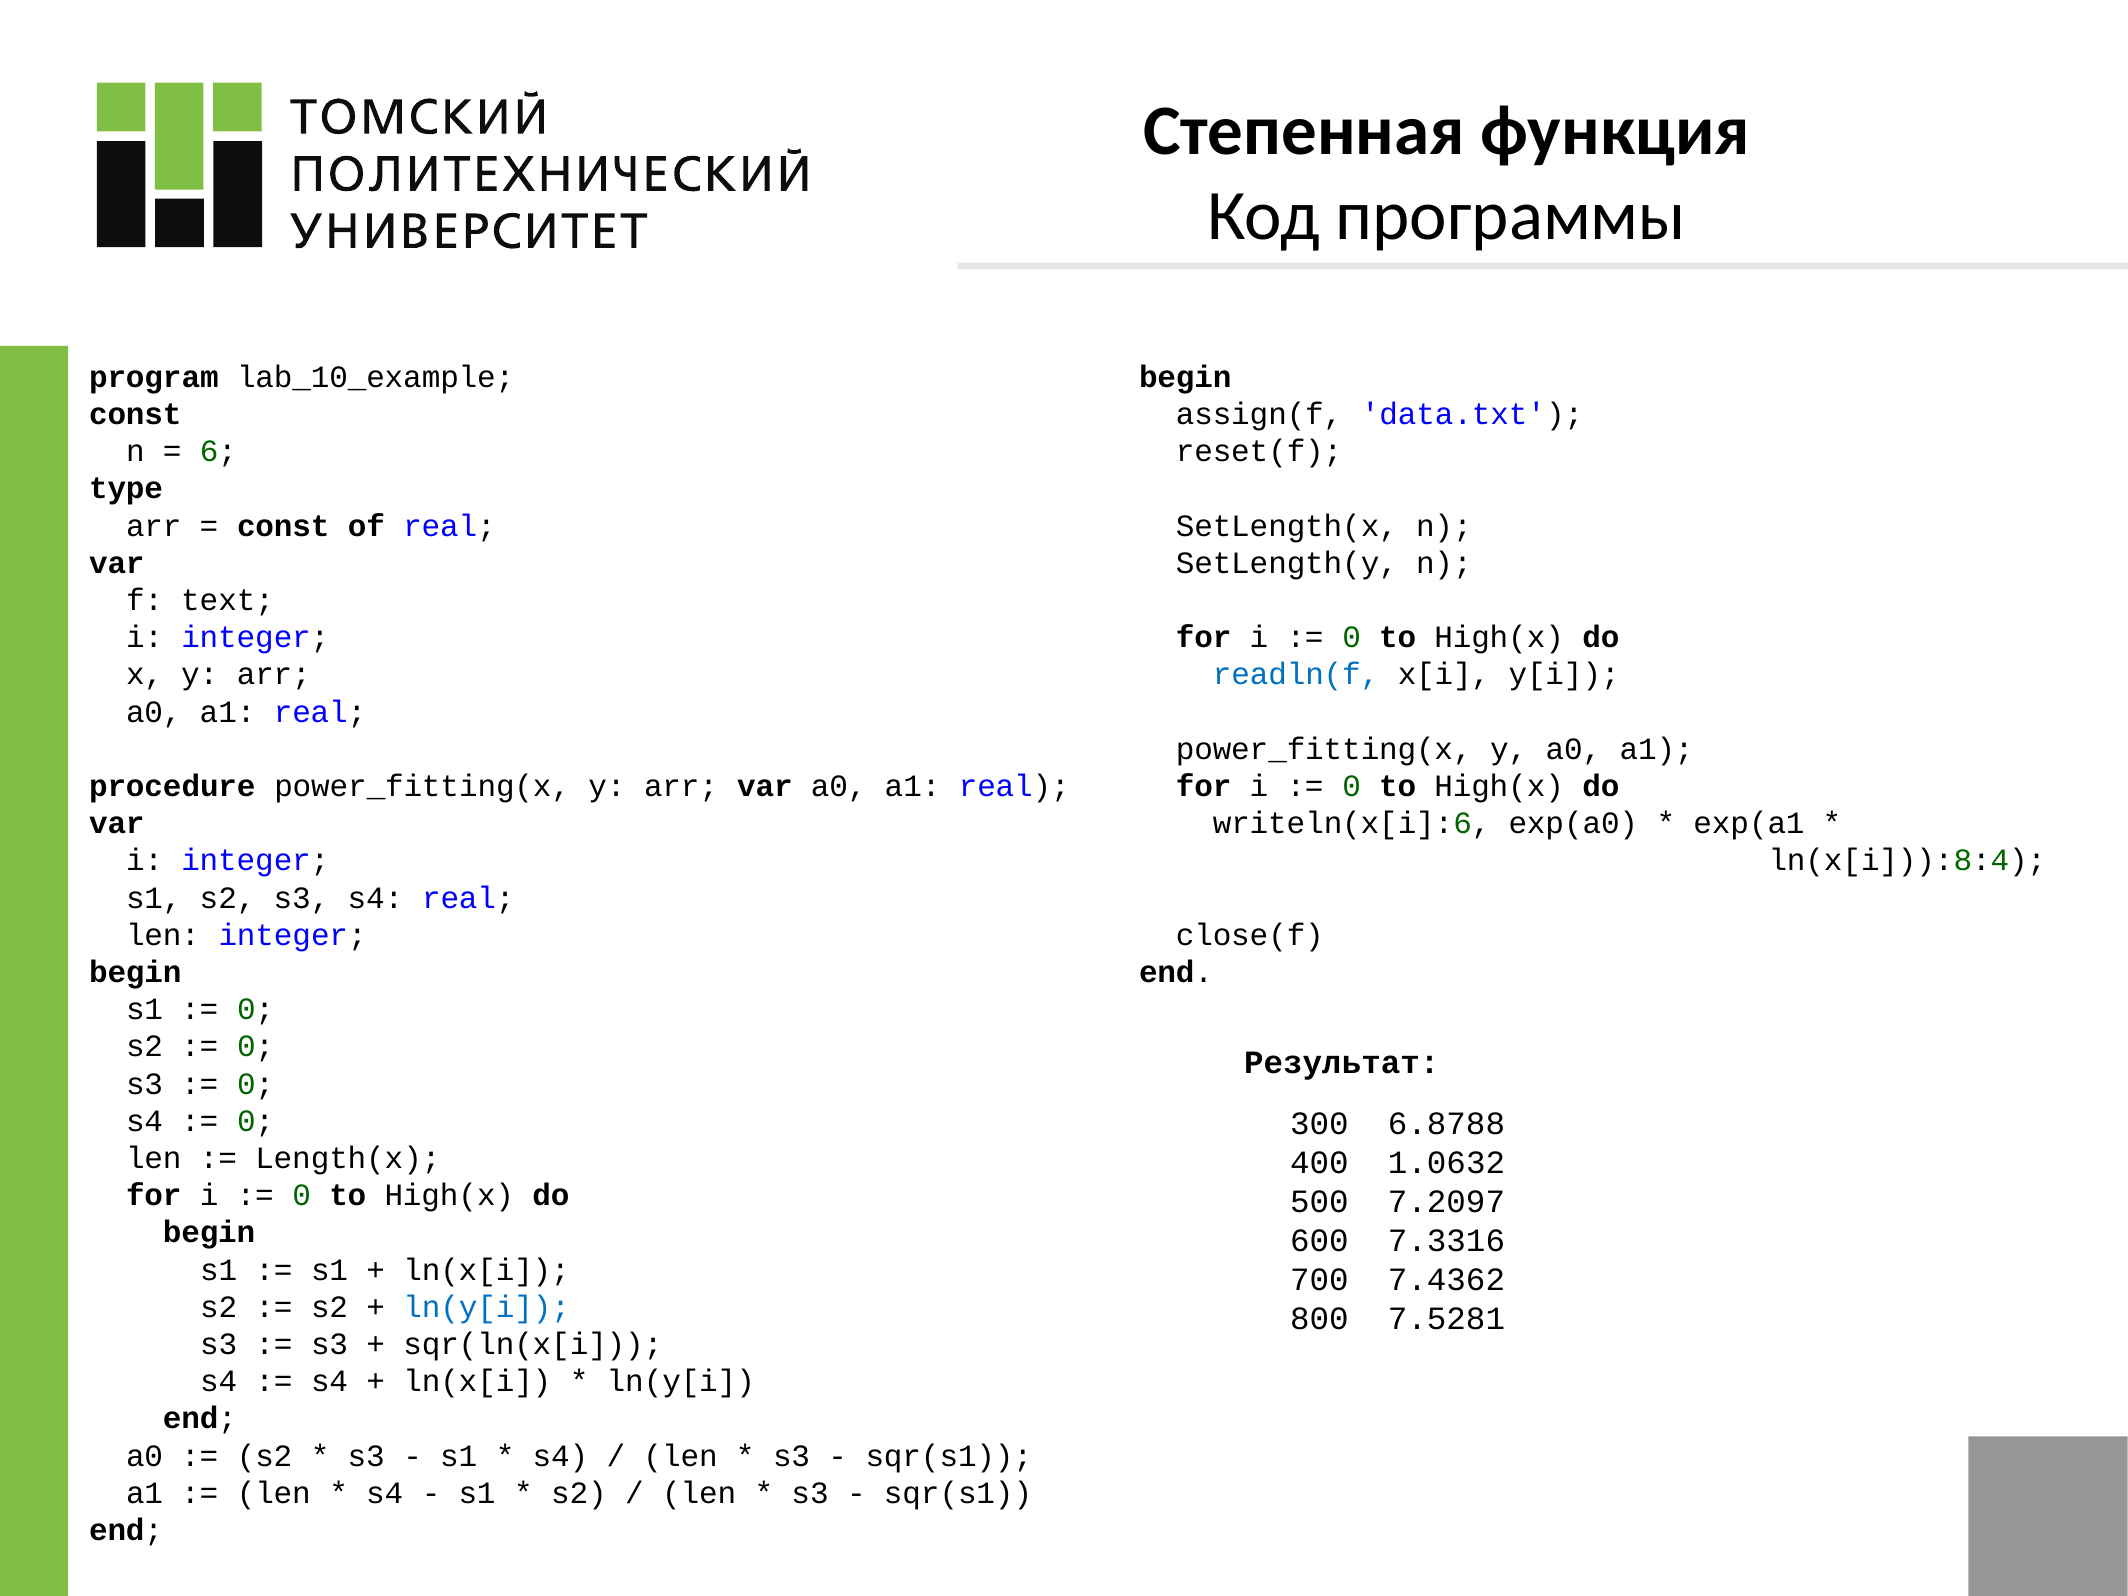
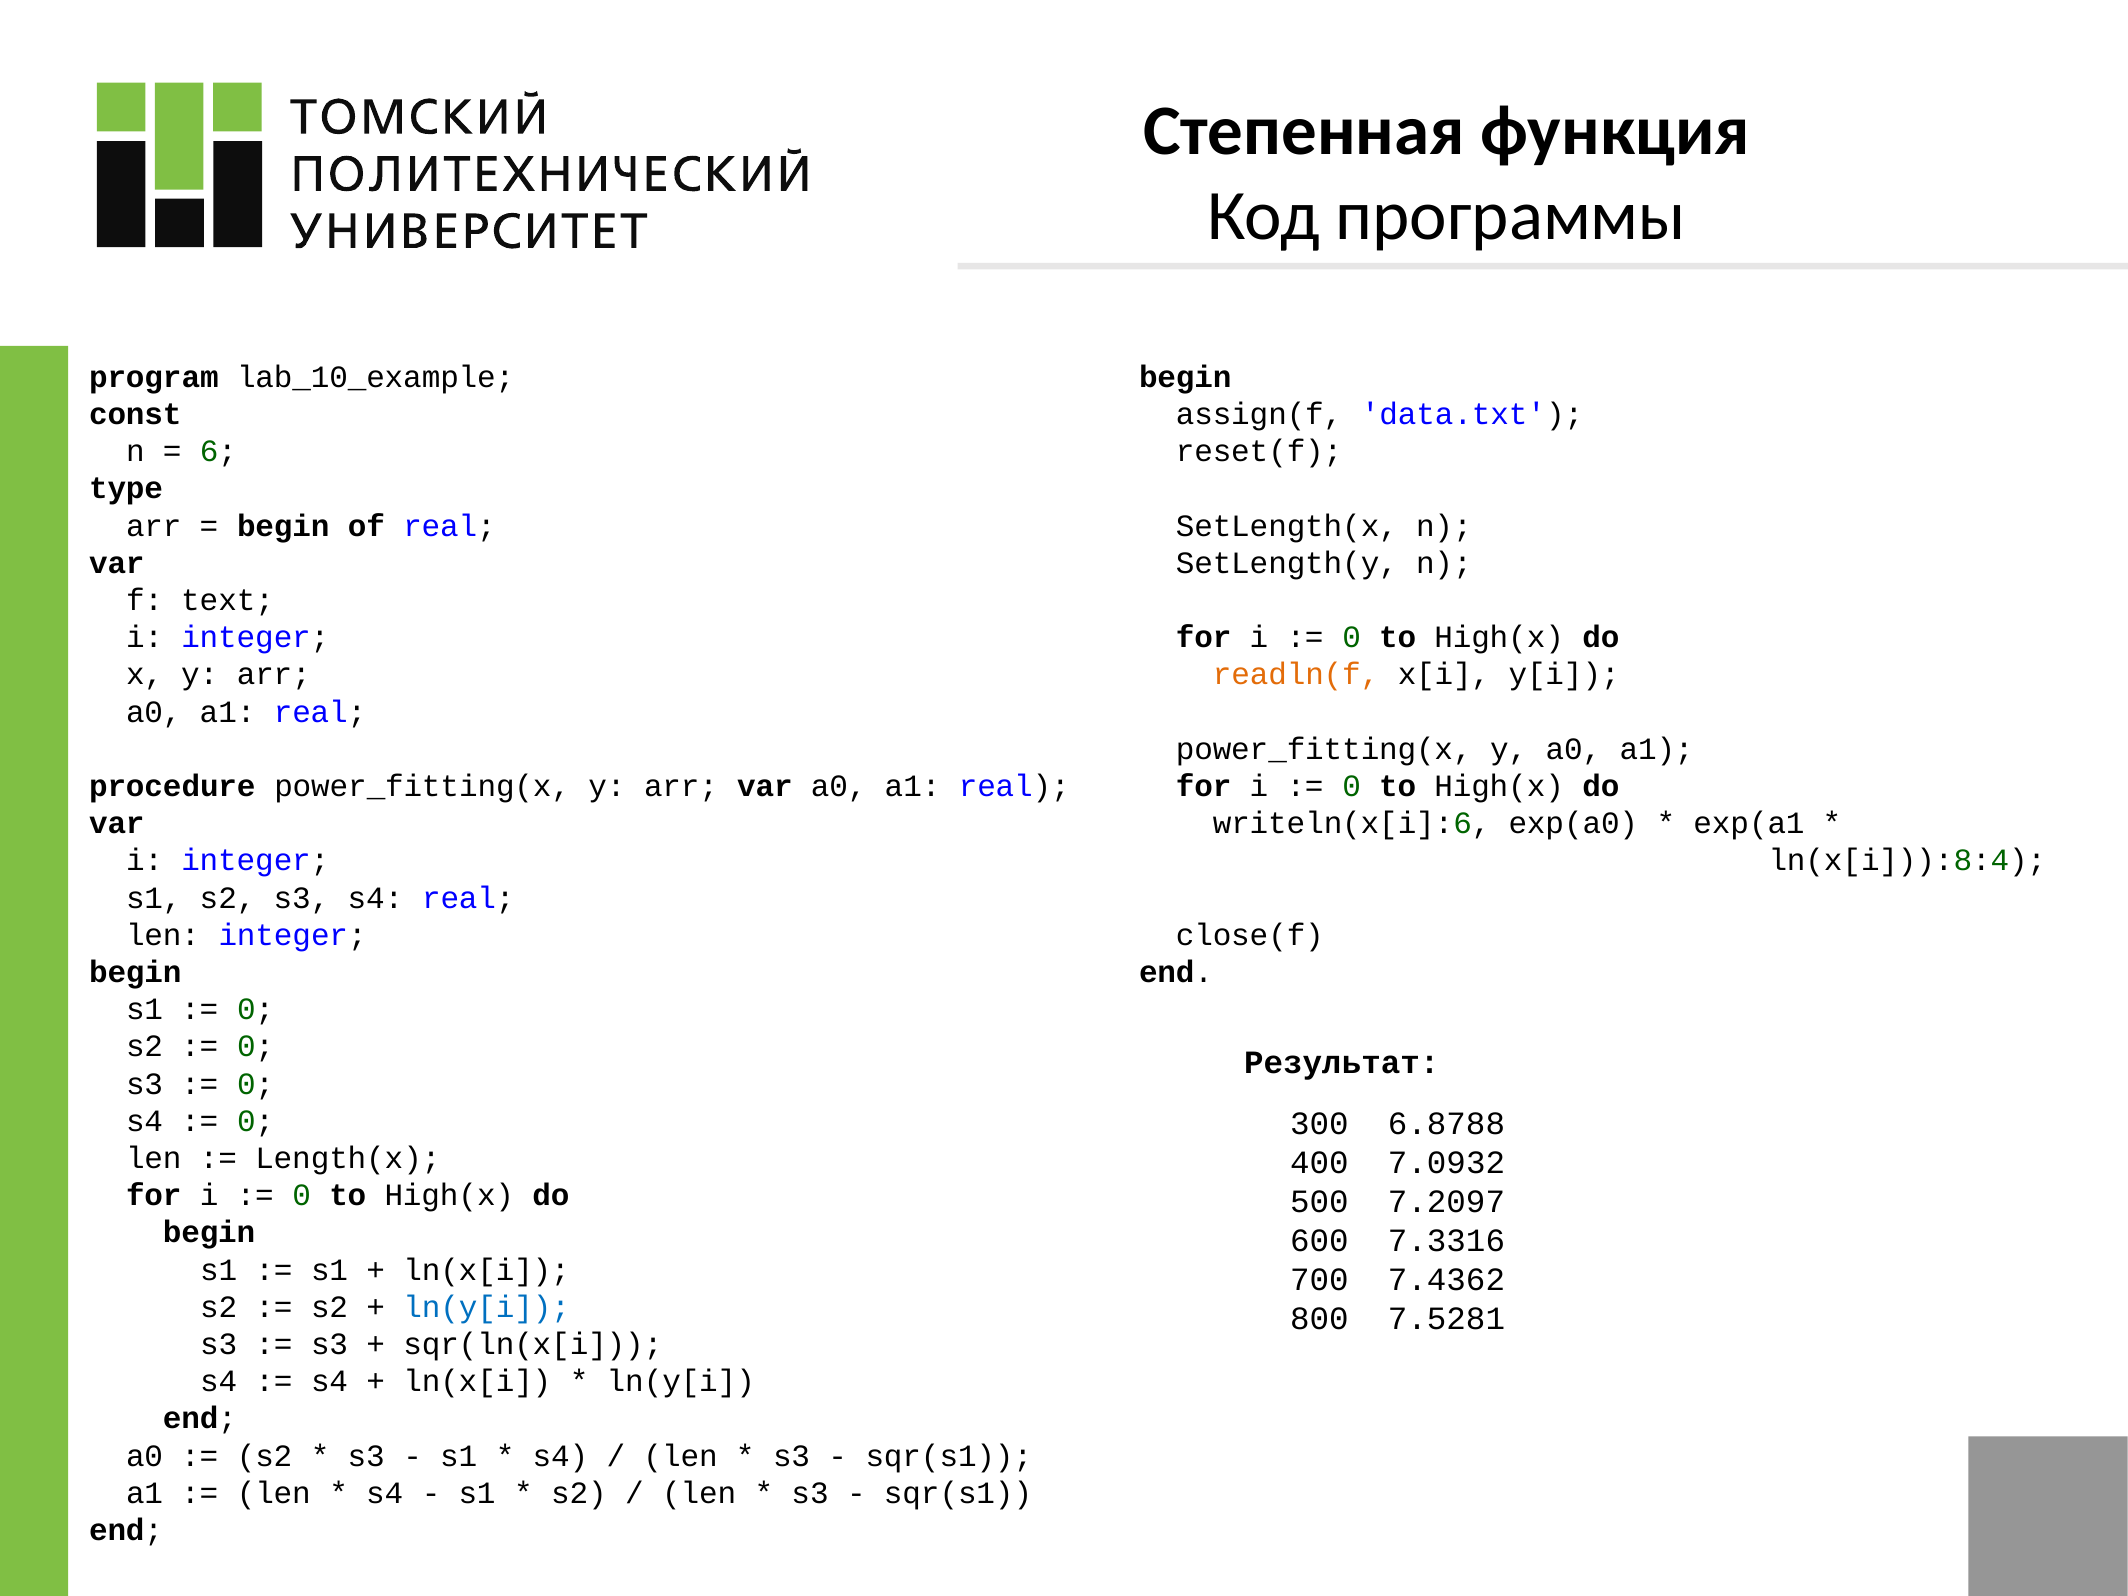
const at (283, 526): const -> begin
readln(f colour: blue -> orange
1.0632: 1.0632 -> 7.0932
